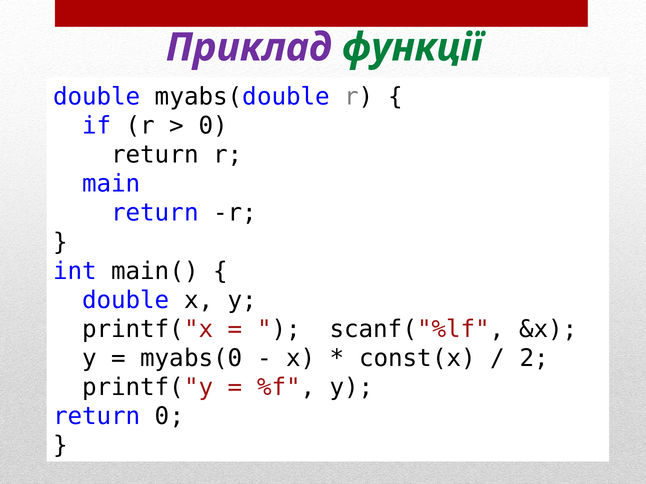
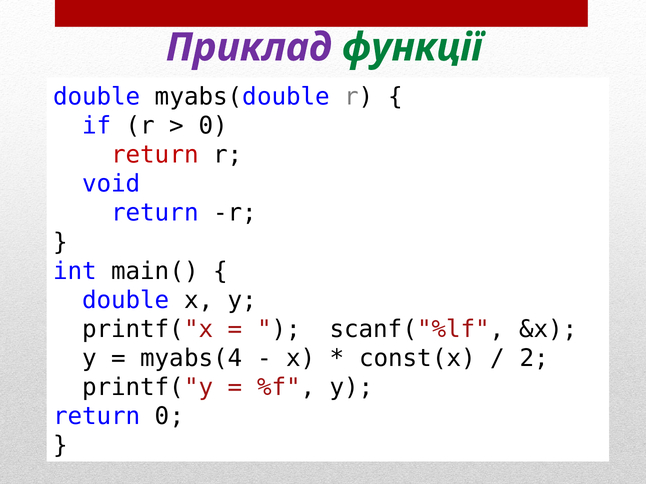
return at (155, 155) colour: black -> red
main: main -> void
myabs(0: myabs(0 -> myabs(4
